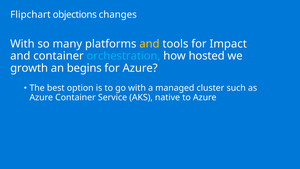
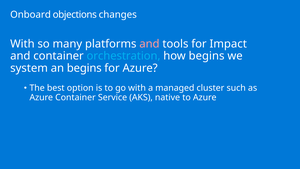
Flipchart: Flipchart -> Onboard
and at (149, 44) colour: yellow -> pink
how hosted: hosted -> begins
growth: growth -> system
